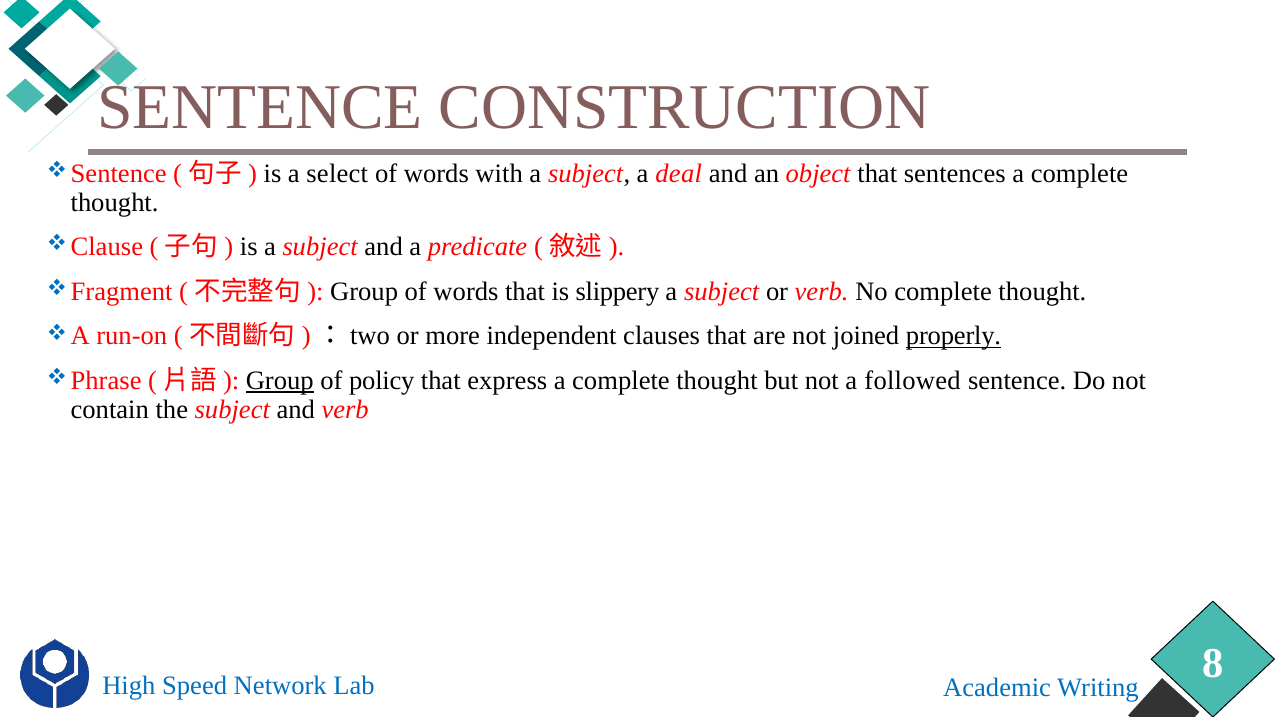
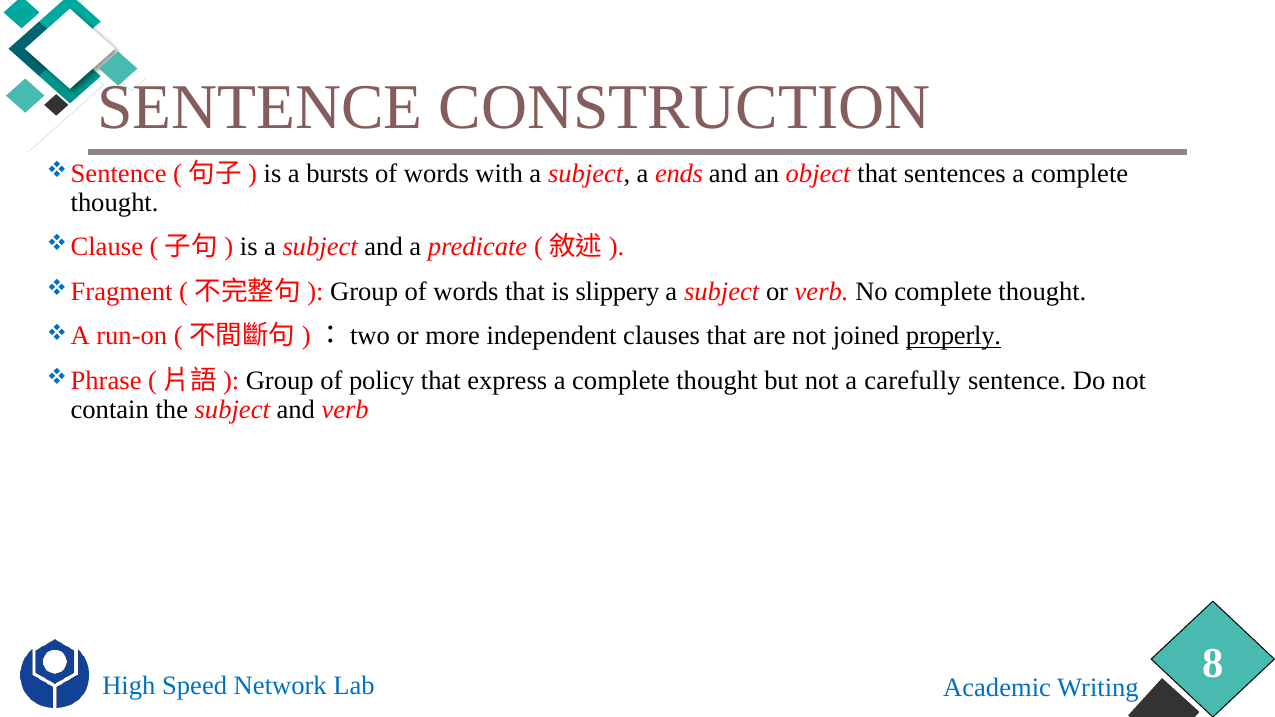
select: select -> bursts
deal: deal -> ends
Group at (280, 381) underline: present -> none
followed: followed -> carefully
